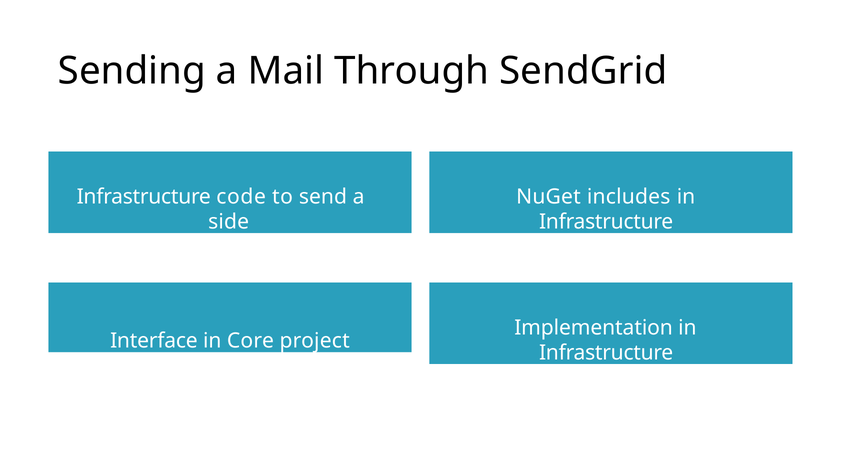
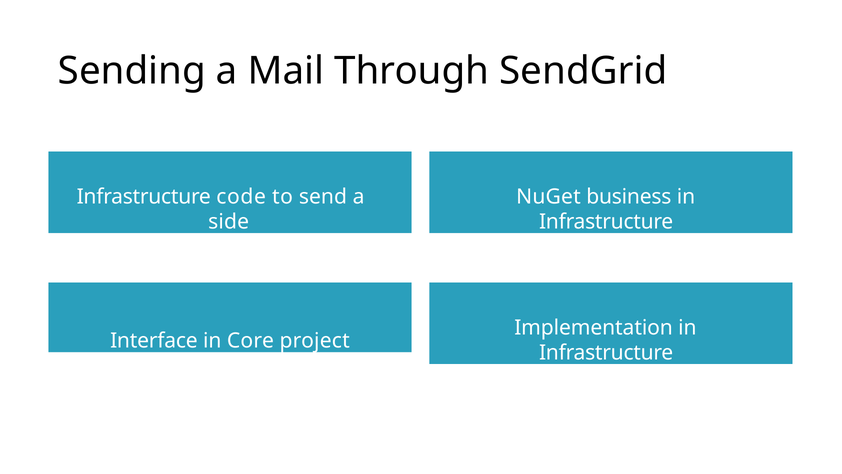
includes: includes -> business
